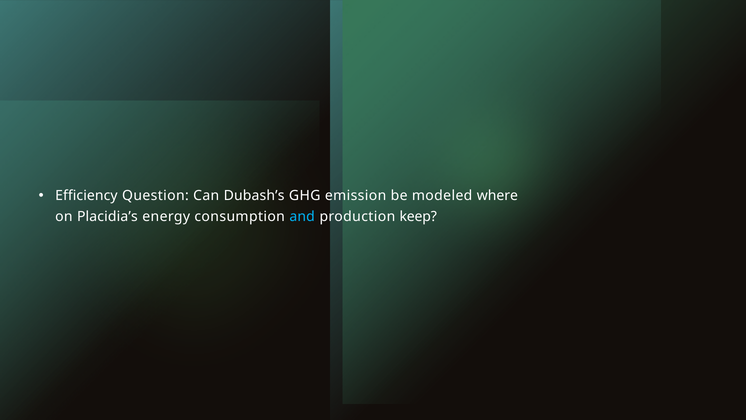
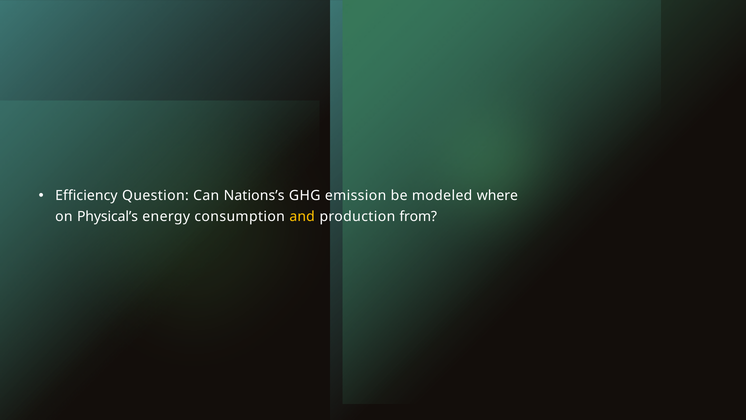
Dubash’s: Dubash’s -> Nations’s
Placidia’s: Placidia’s -> Physical’s
and colour: light blue -> yellow
keep: keep -> from
